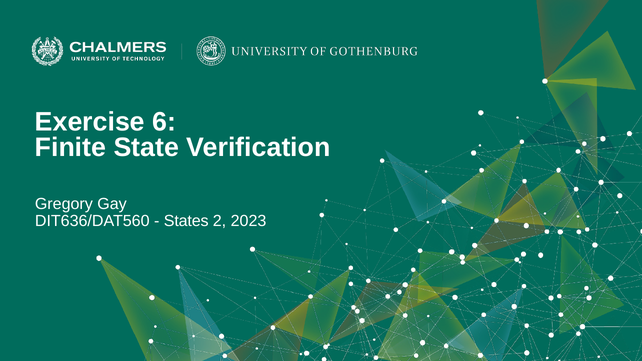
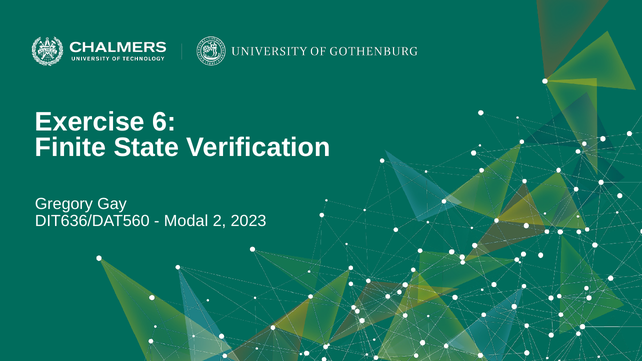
States: States -> Modal
